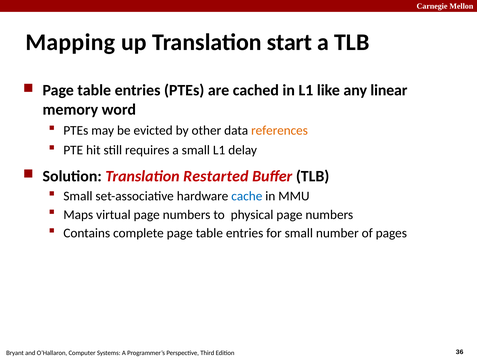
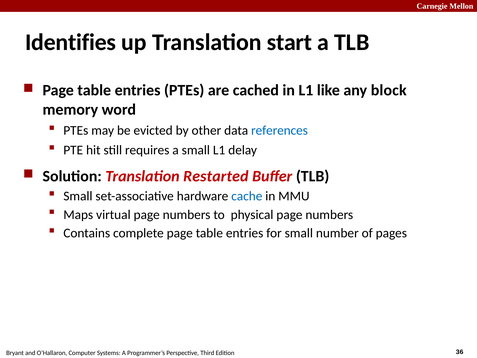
Mapping: Mapping -> Identifies
linear: linear -> block
references colour: orange -> blue
